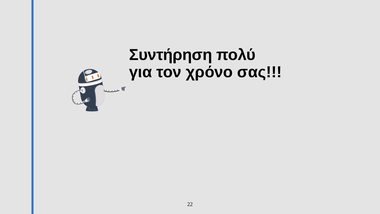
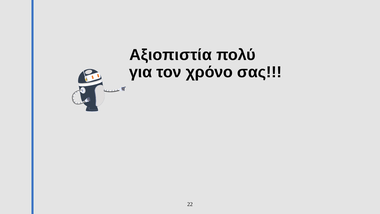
Συντήρηση: Συντήρηση -> Αξιοπιστία
